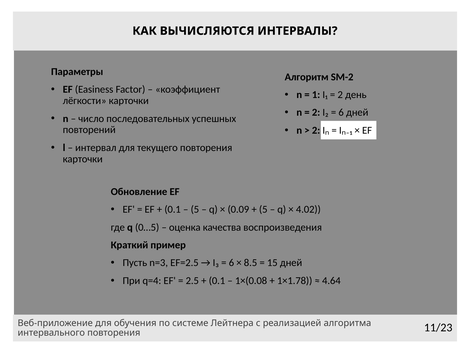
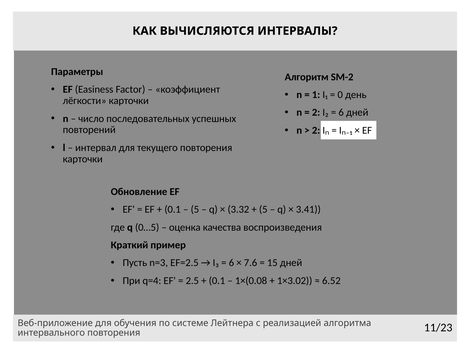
2 at (340, 95): 2 -> 0
0.09: 0.09 -> 3.32
4.02: 4.02 -> 3.41
8.5: 8.5 -> 7.6
1×1.78: 1×1.78 -> 1×3.02
4.64: 4.64 -> 6.52
